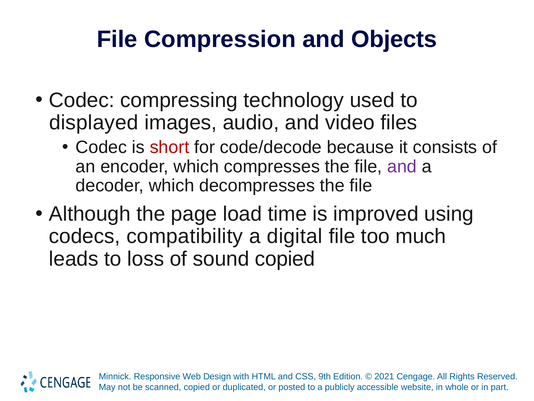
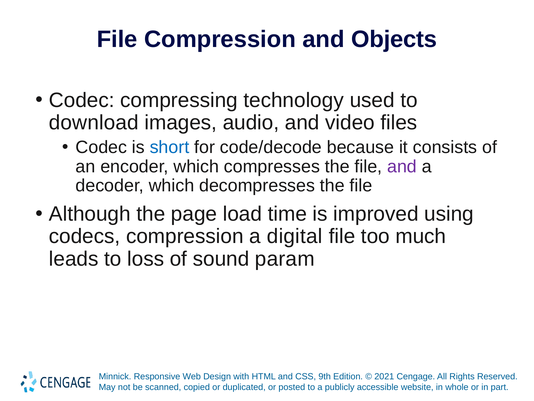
displayed: displayed -> download
short colour: red -> blue
codecs compatibility: compatibility -> compression
sound copied: copied -> param
